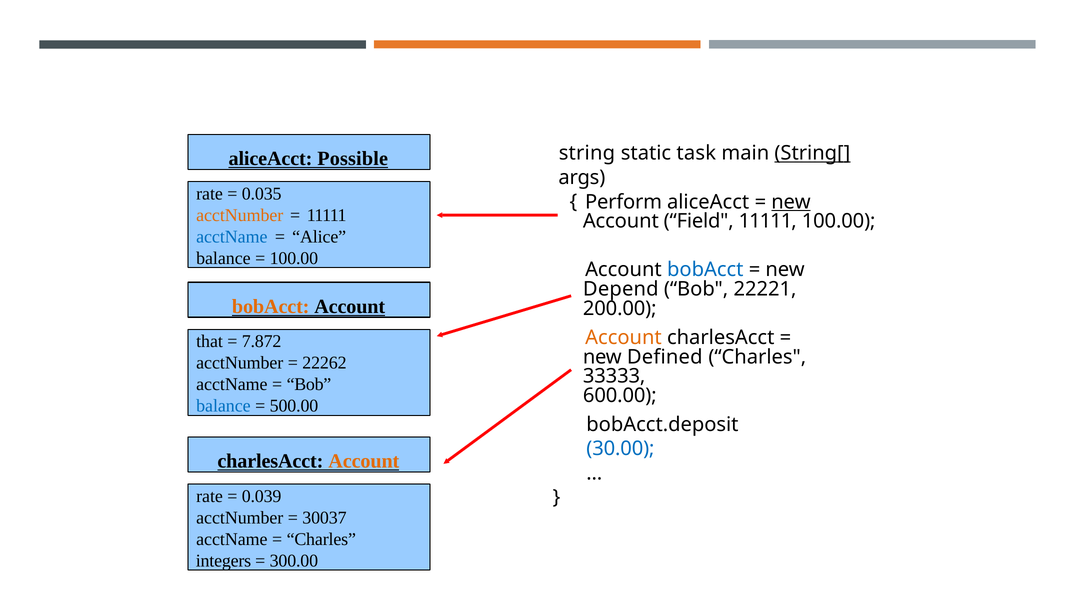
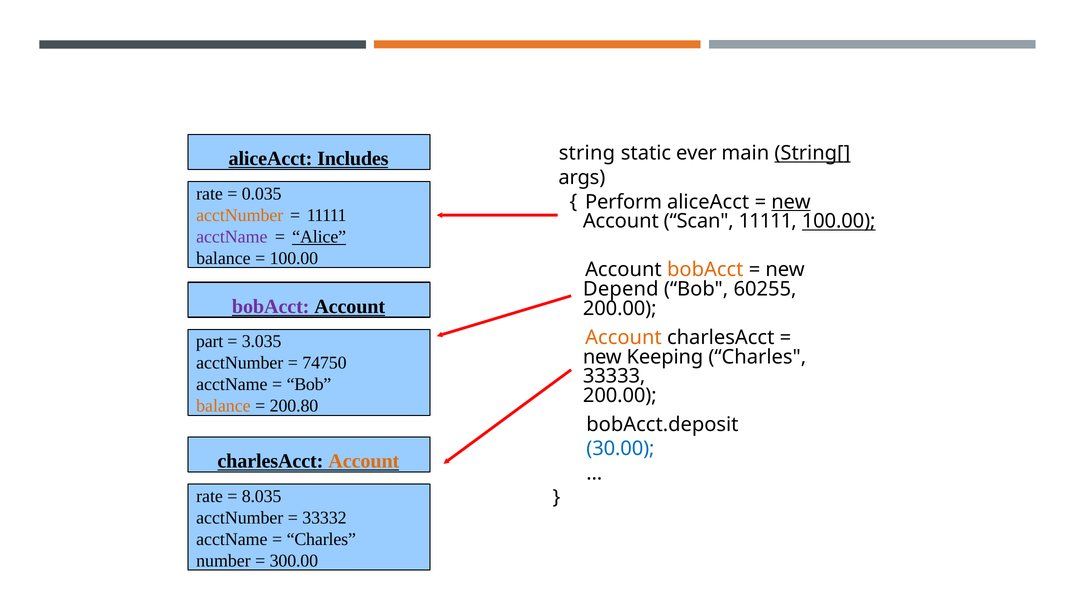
task: task -> ever
Possible: Possible -> Includes
Field: Field -> Scan
100.00 at (839, 221) underline: none -> present
acctName at (232, 236) colour: blue -> purple
Alice underline: none -> present
bobAcct at (705, 270) colour: blue -> orange
22221: 22221 -> 60255
bobAcct at (271, 306) colour: orange -> purple
that: that -> part
7.872: 7.872 -> 3.035
Defined: Defined -> Keeping
22262: 22262 -> 74750
600.00 at (620, 395): 600.00 -> 200.00
balance at (223, 406) colour: blue -> orange
500.00: 500.00 -> 200.80
0.039: 0.039 -> 8.035
30037: 30037 -> 33332
integers: integers -> number
